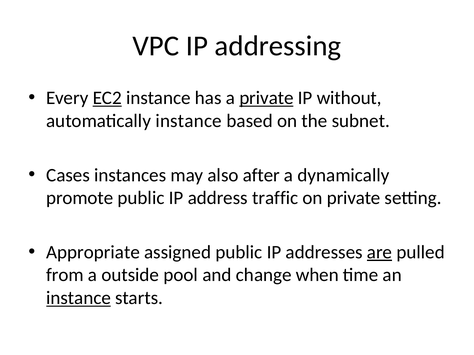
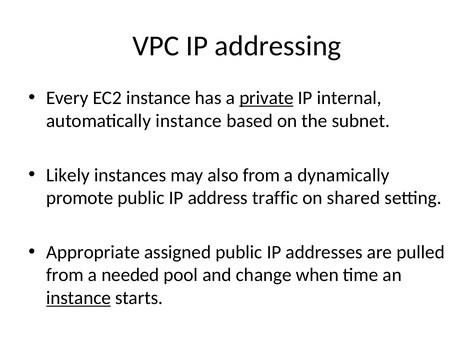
EC2 underline: present -> none
without: without -> internal
Cases: Cases -> Likely
also after: after -> from
on private: private -> shared
are underline: present -> none
outside: outside -> needed
